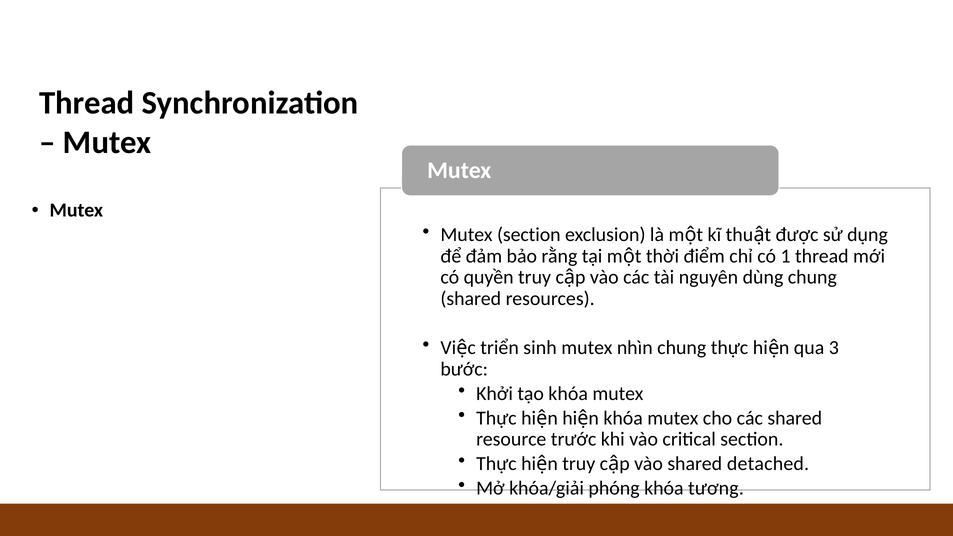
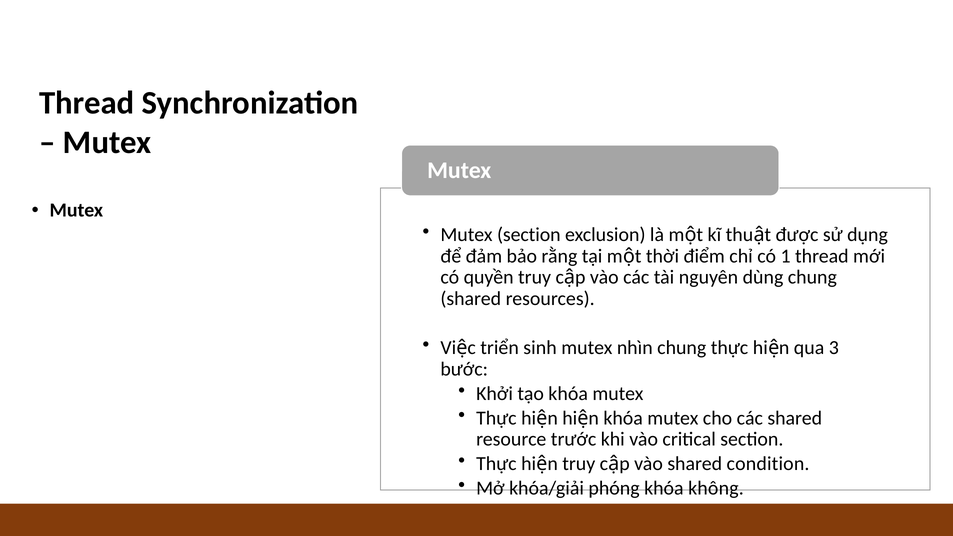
detached: detached -> condition
tương: tương -> không
